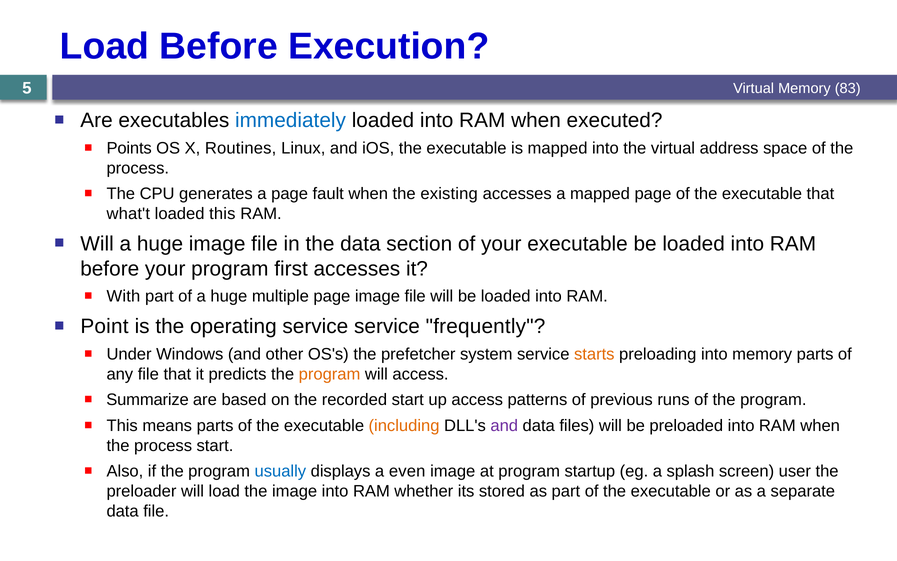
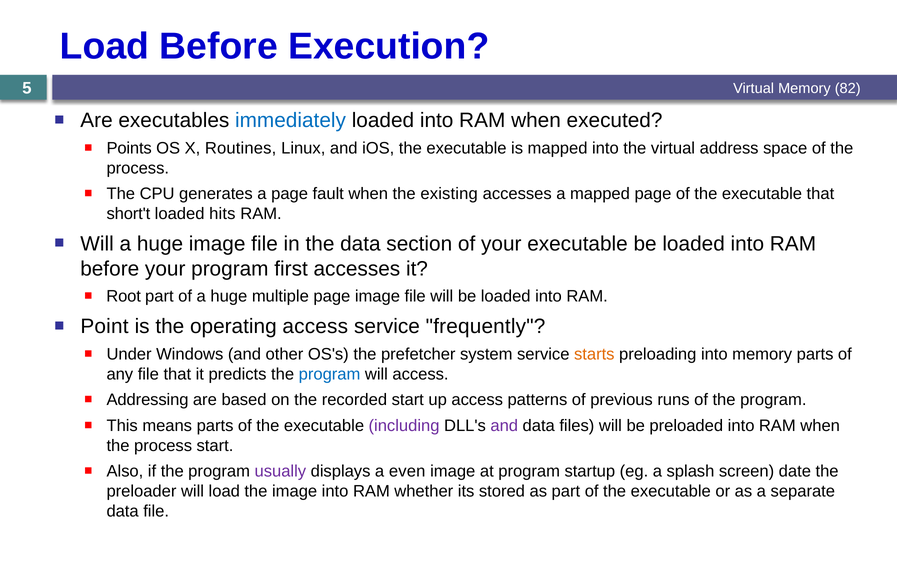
83: 83 -> 82
what't: what't -> short't
loaded this: this -> hits
With: With -> Root
operating service: service -> access
program at (330, 374) colour: orange -> blue
Summarize: Summarize -> Addressing
including colour: orange -> purple
usually colour: blue -> purple
user: user -> date
